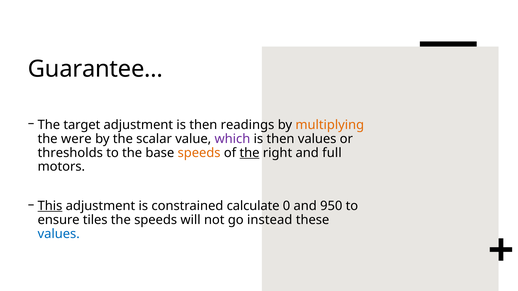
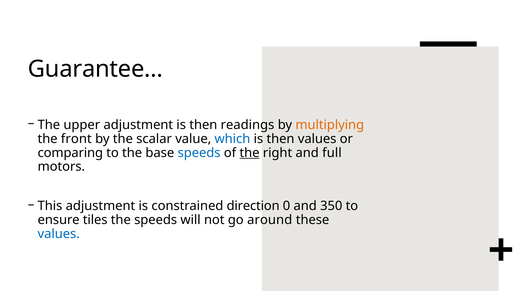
target: target -> upper
were: were -> front
which colour: purple -> blue
thresholds: thresholds -> comparing
speeds at (199, 153) colour: orange -> blue
This underline: present -> none
calculate: calculate -> direction
950: 950 -> 350
instead: instead -> around
